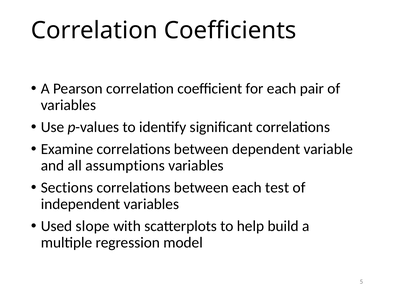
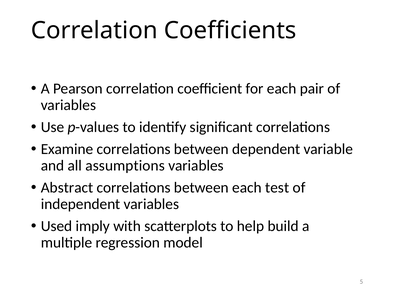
Sections: Sections -> Abstract
slope: slope -> imply
